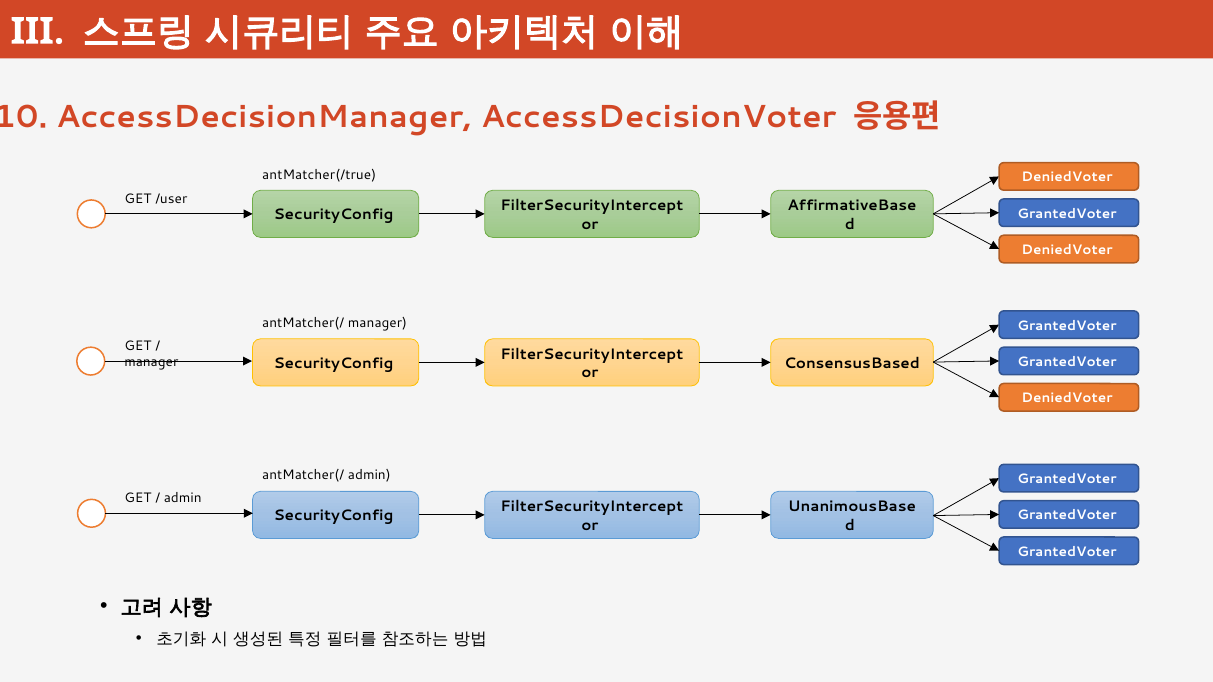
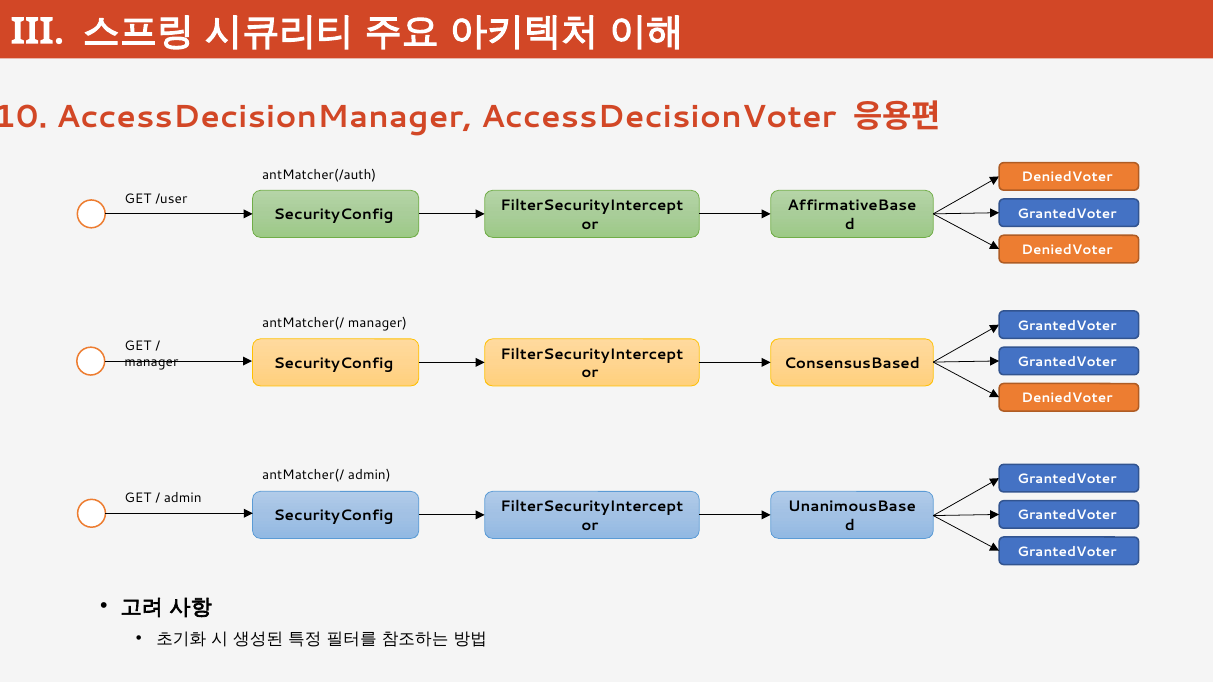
antMatcher(/true: antMatcher(/true -> antMatcher(/auth
